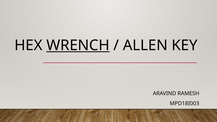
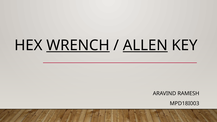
ALLEN underline: none -> present
